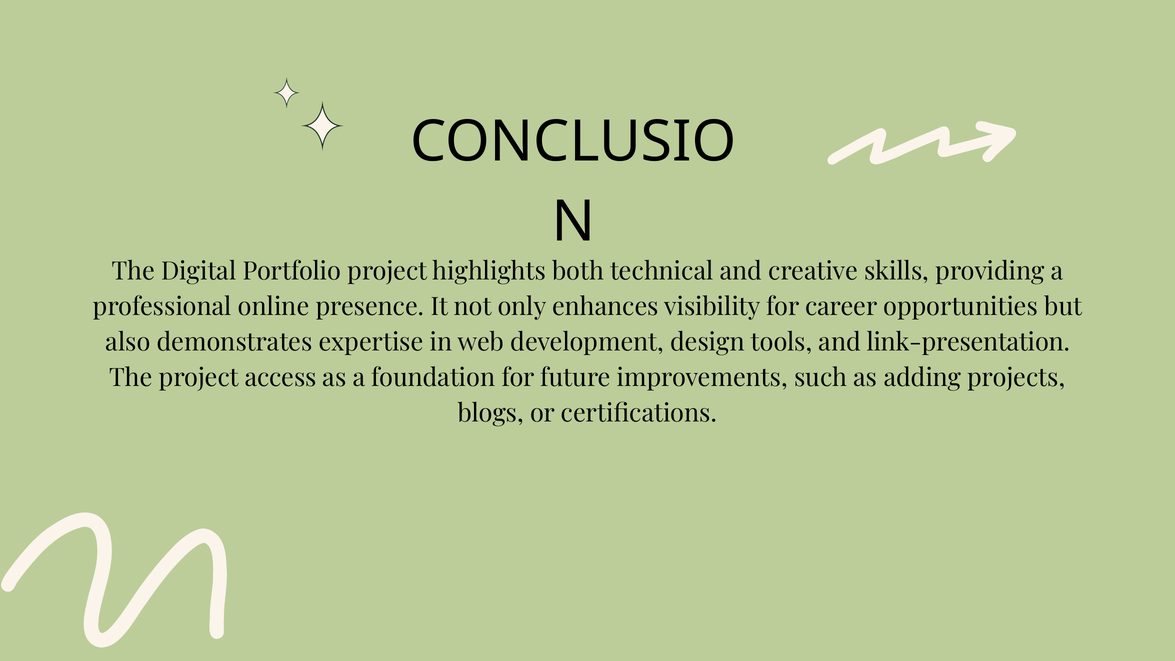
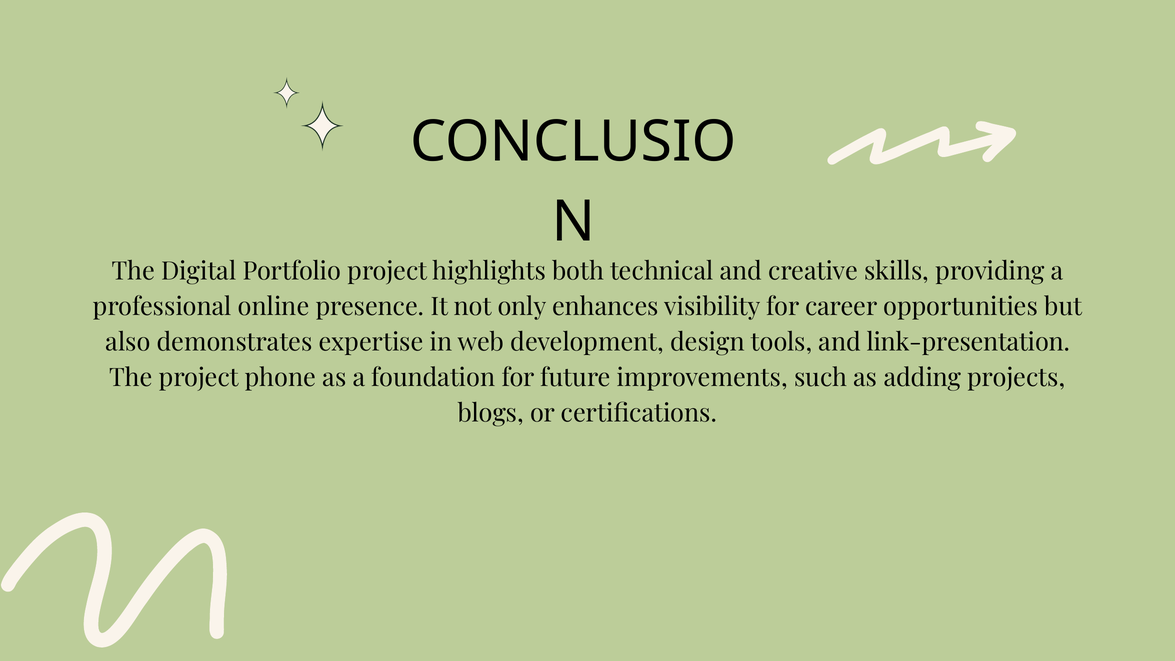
access: access -> phone
